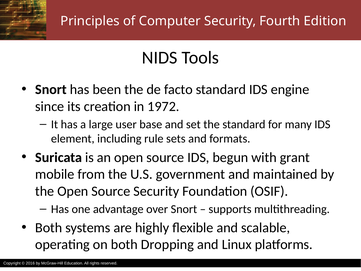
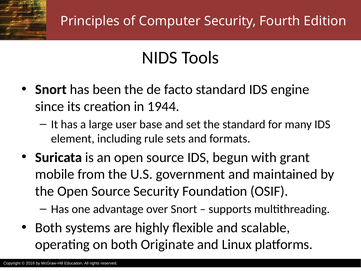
1972: 1972 -> 1944
Dropping: Dropping -> Originate
